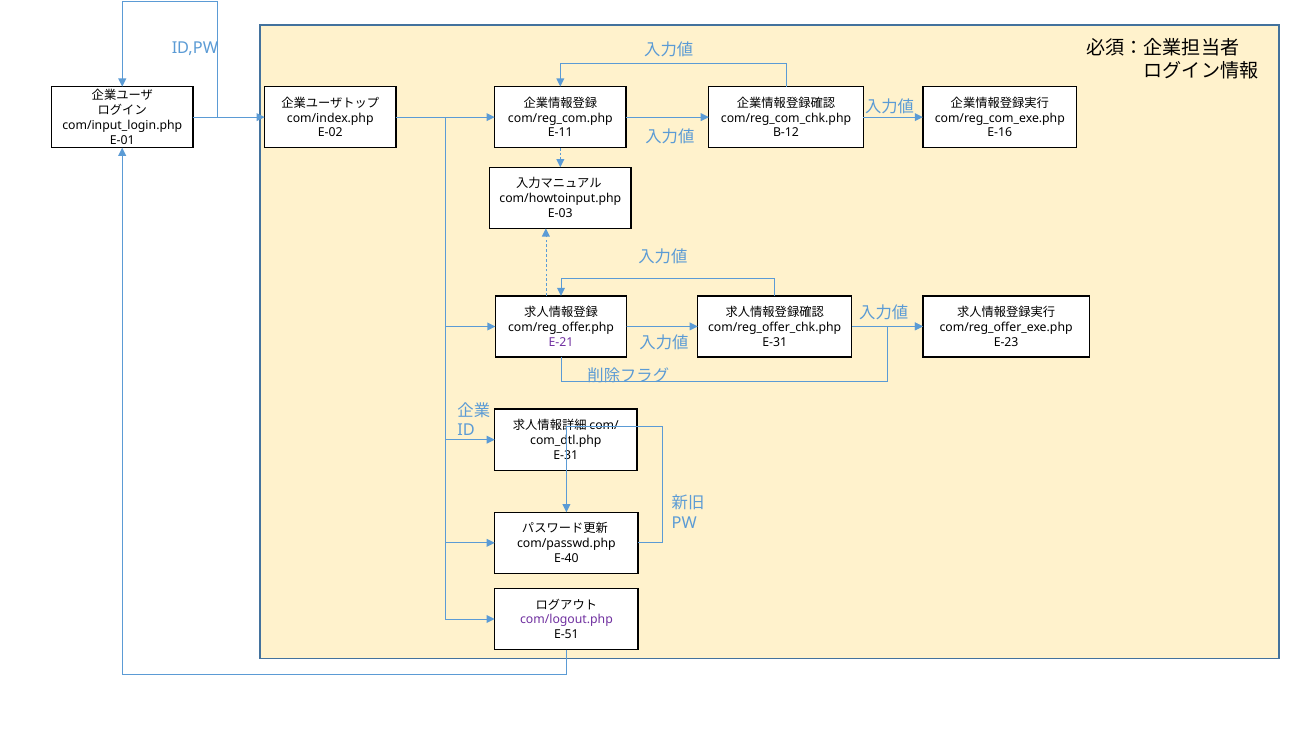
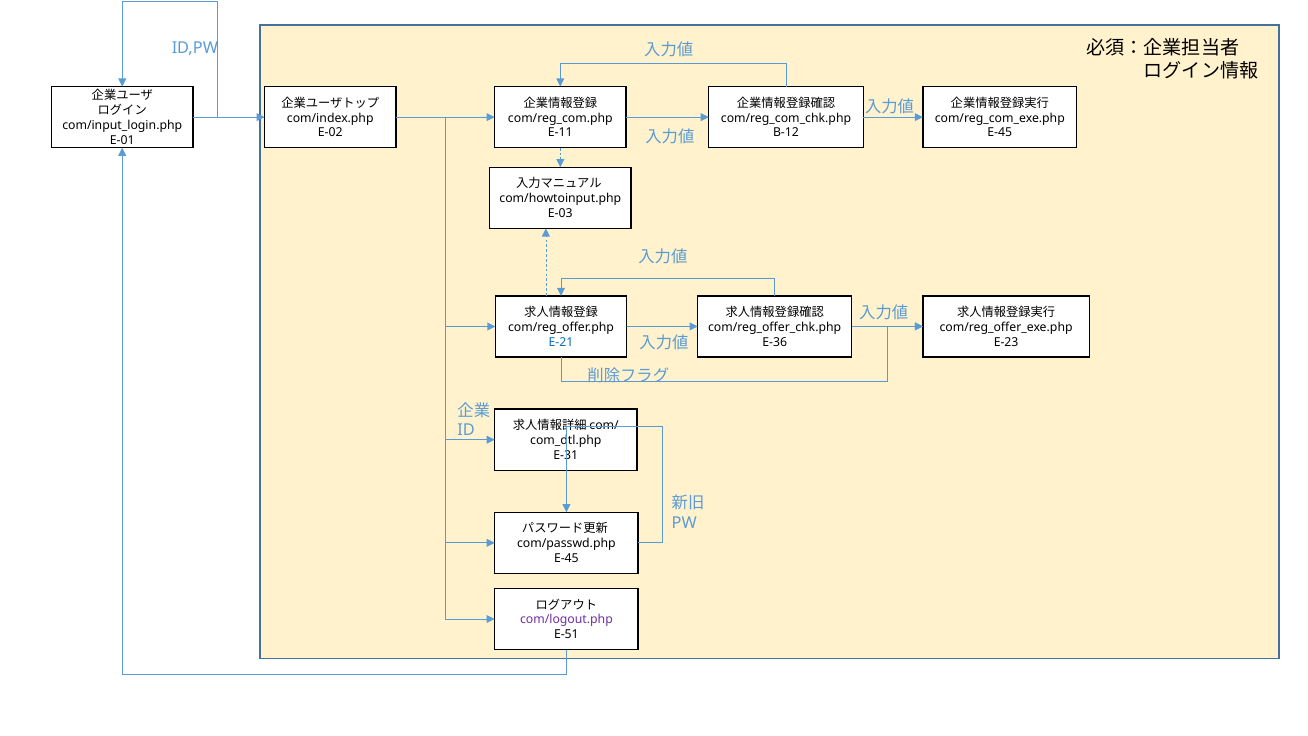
E-16 at (1000, 133): E-16 -> E-45
E-21 colour: purple -> blue
E-31 at (775, 342): E-31 -> E-36
E-40 at (566, 558): E-40 -> E-45
